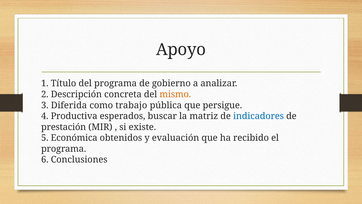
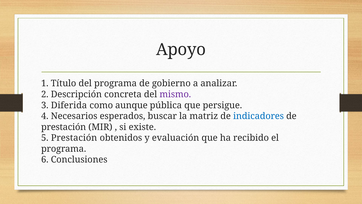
mismo colour: orange -> purple
trabajo: trabajo -> aunque
Productiva: Productiva -> Necesarios
5 Económica: Económica -> Prestación
